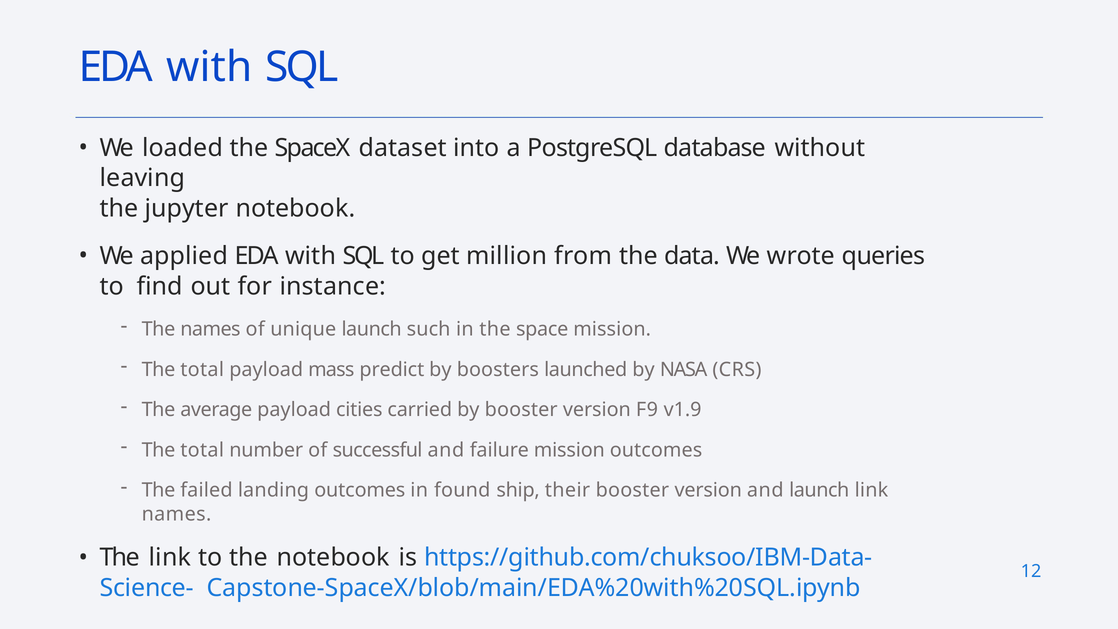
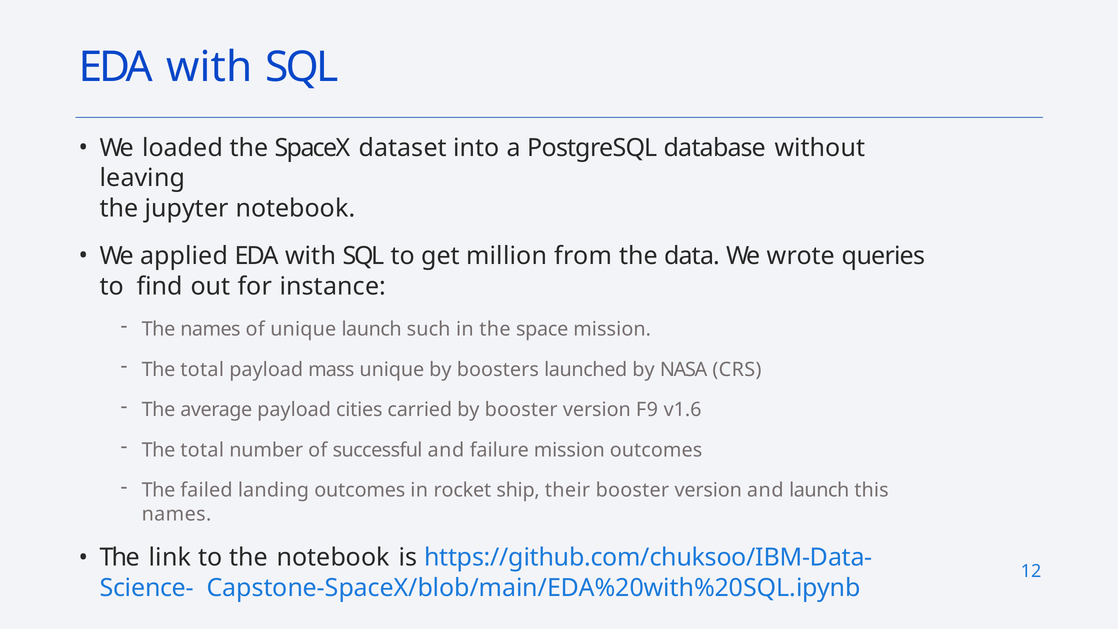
mass predict: predict -> unique
v1.9: v1.9 -> v1.6
found: found -> rocket
launch link: link -> this
